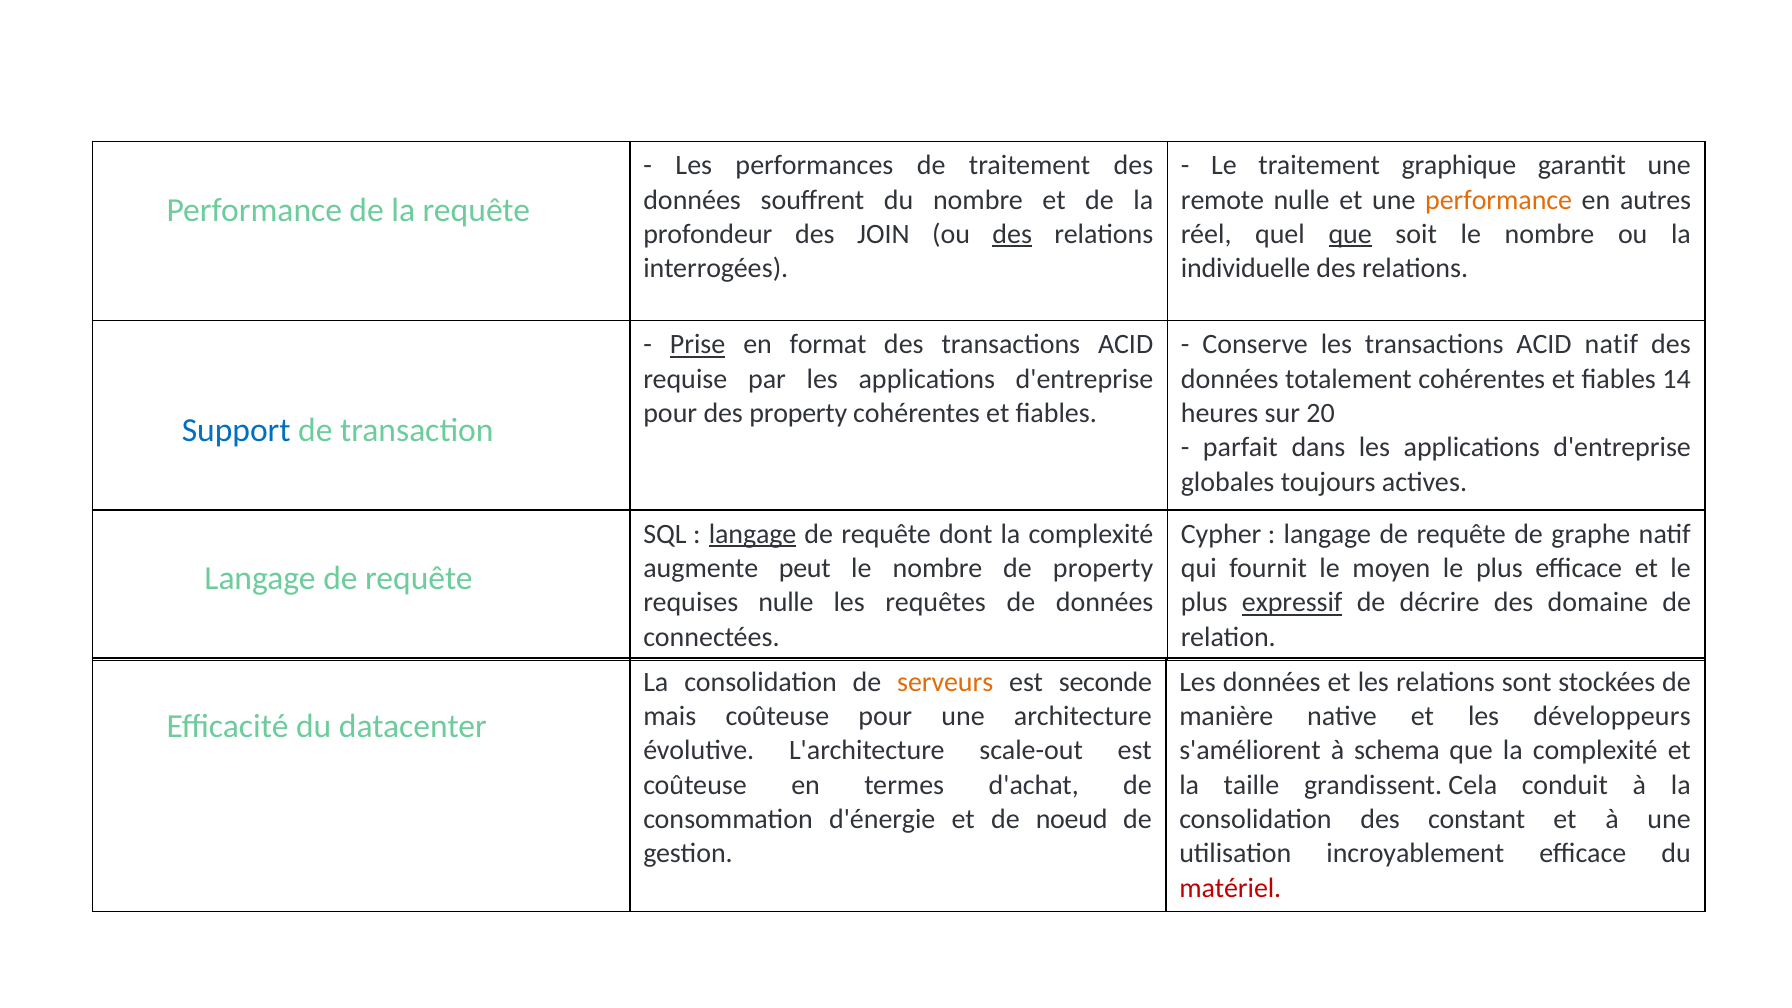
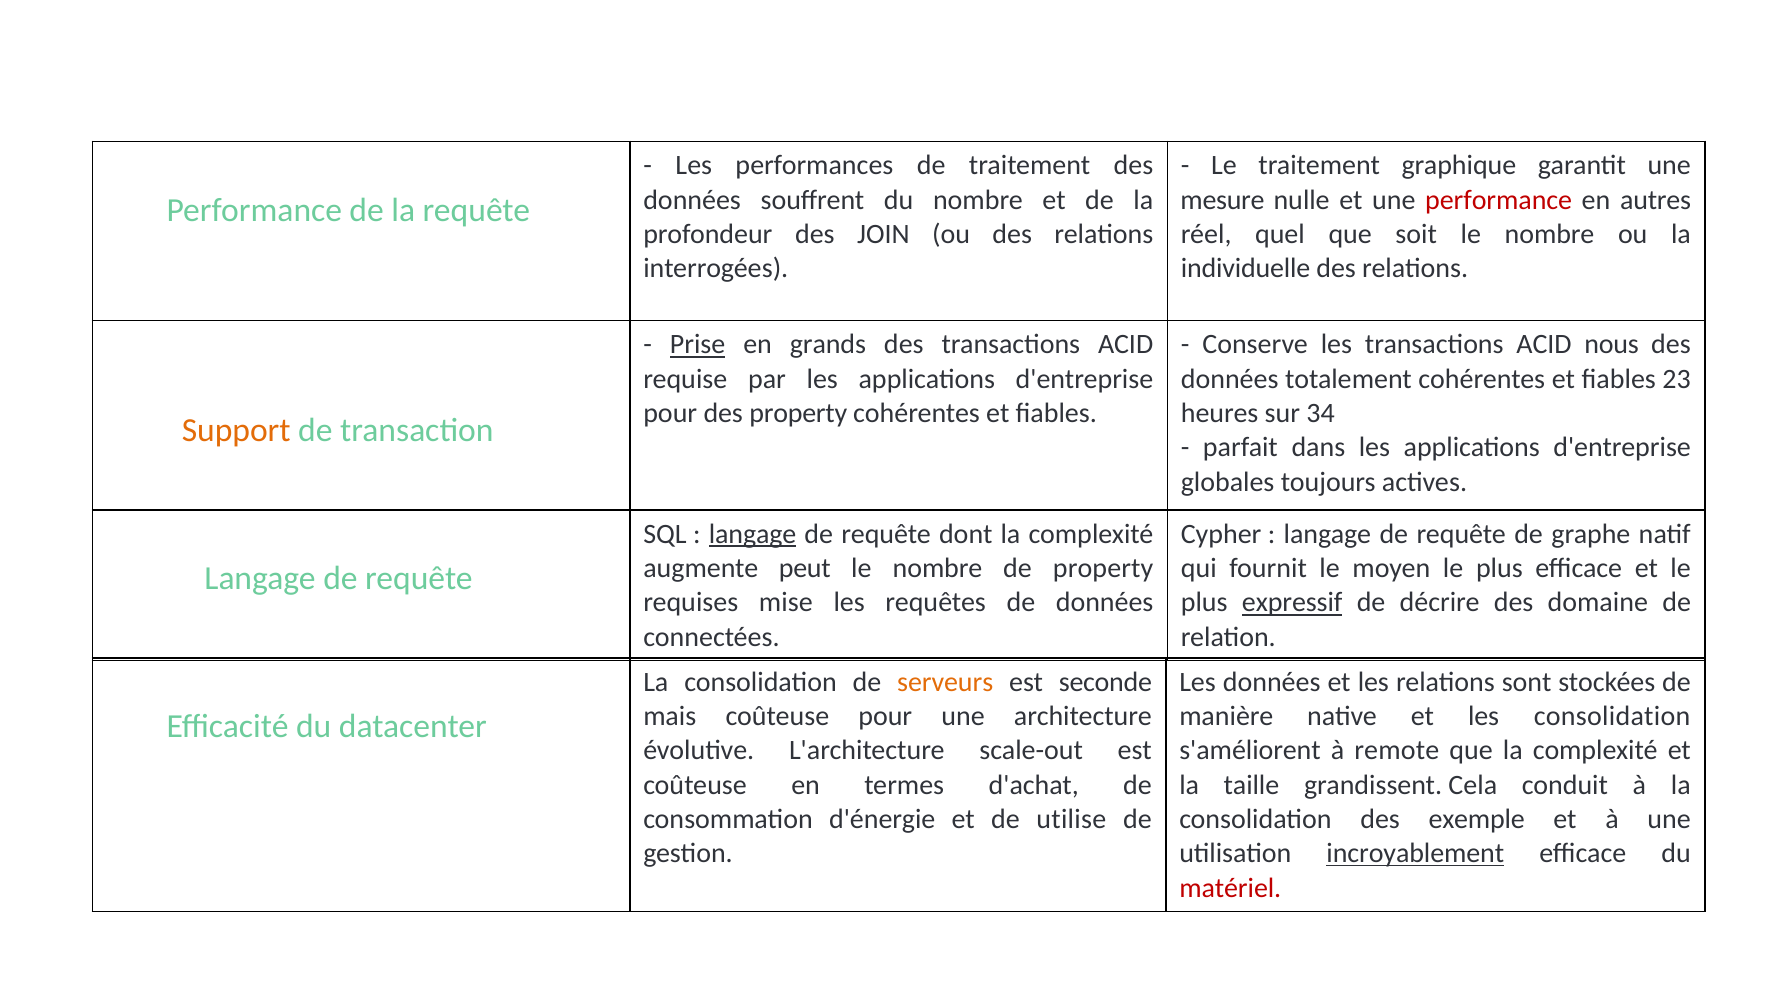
remote: remote -> mesure
performance at (1499, 200) colour: orange -> red
des at (1012, 234) underline: present -> none
que at (1350, 234) underline: present -> none
format: format -> grands
ACID natif: natif -> nous
14: 14 -> 23
20: 20 -> 34
Support colour: blue -> orange
requises nulle: nulle -> mise
les développeurs: développeurs -> consolidation
schema: schema -> remote
noeud: noeud -> utilise
constant: constant -> exemple
incroyablement underline: none -> present
